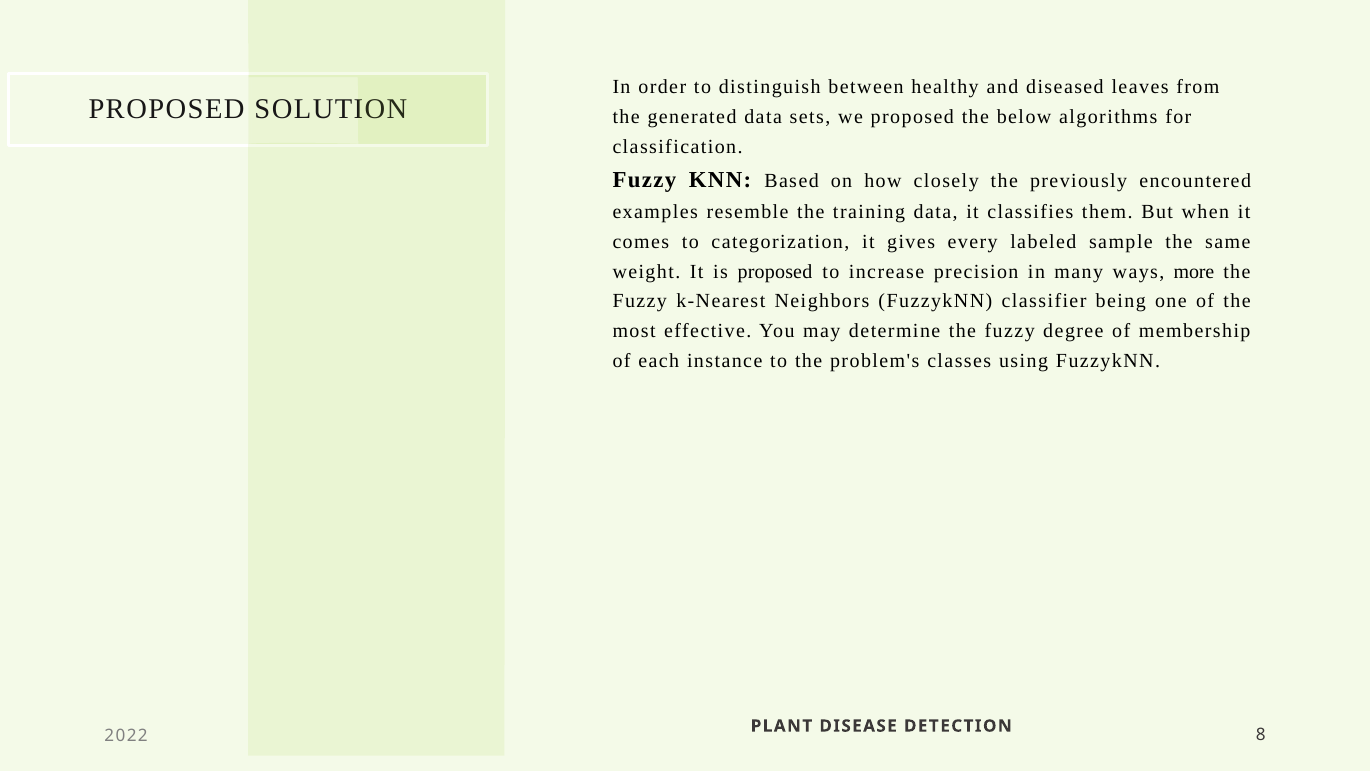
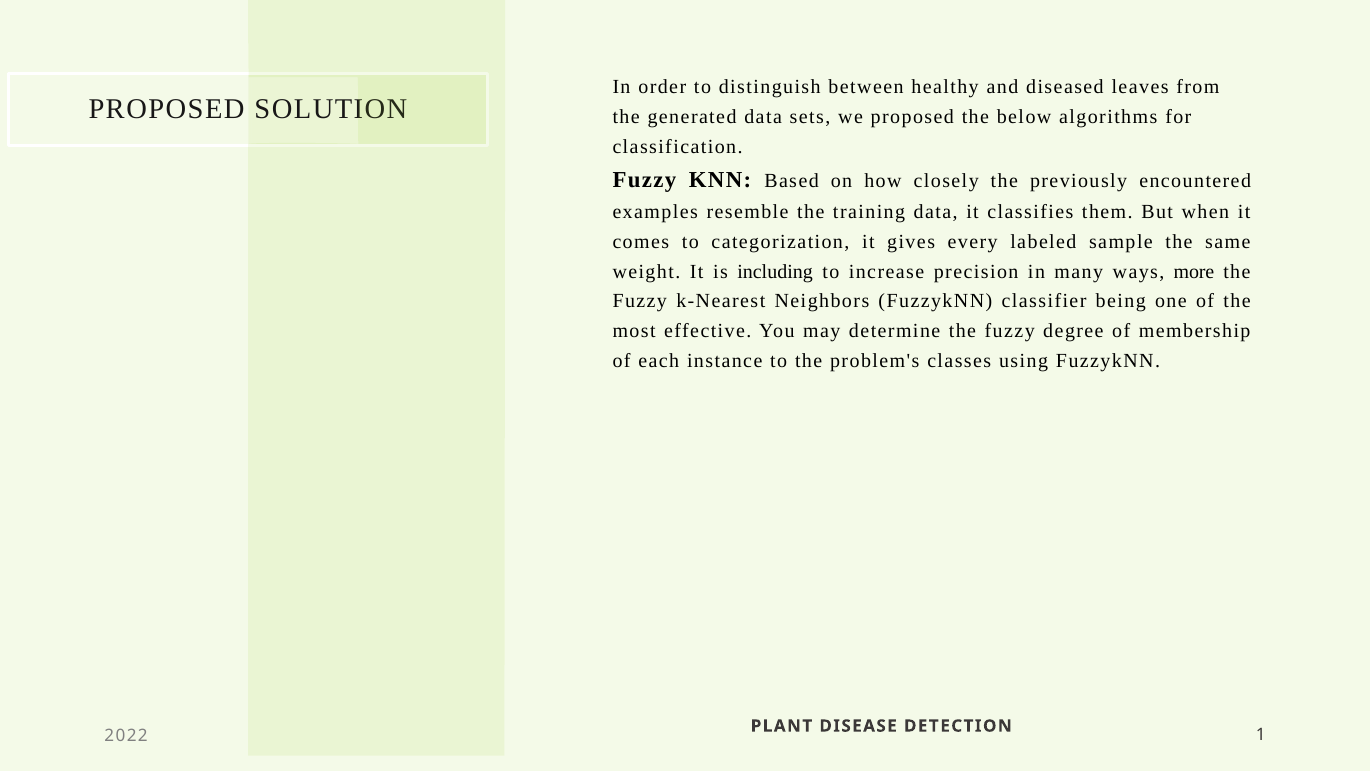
is proposed: proposed -> including
8: 8 -> 1
